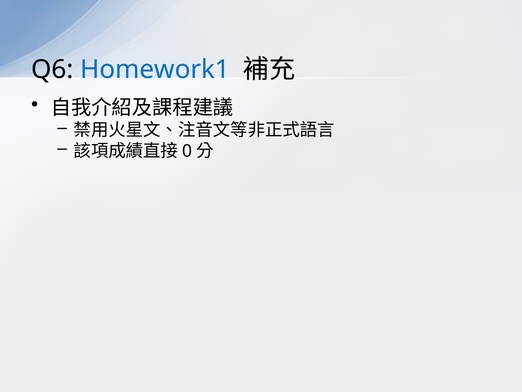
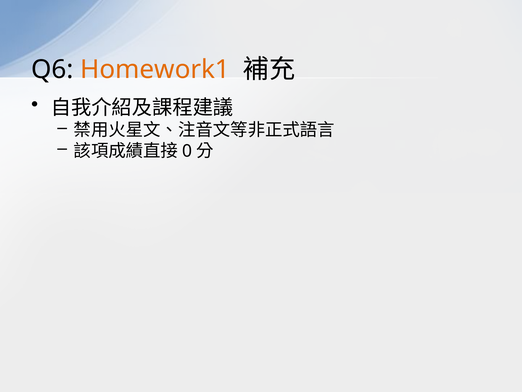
Homework1 colour: blue -> orange
